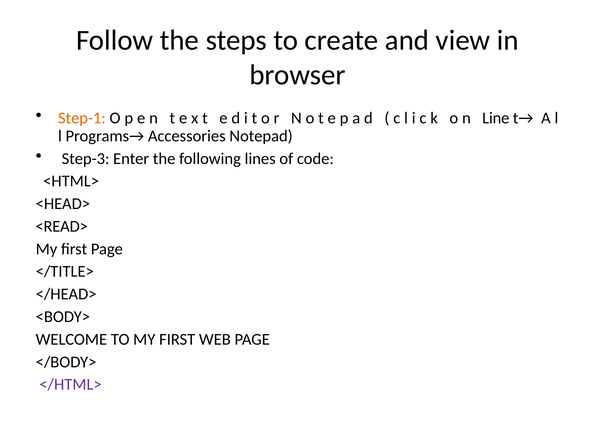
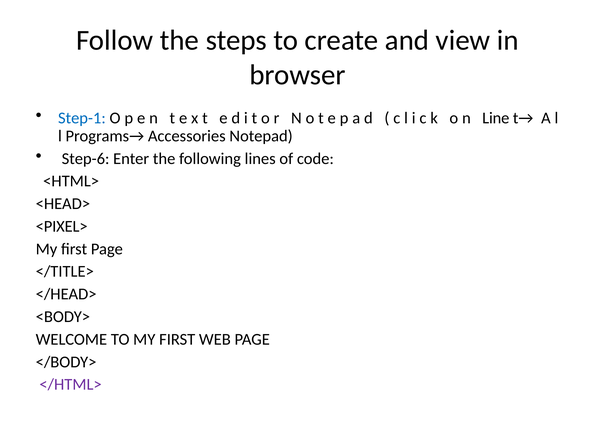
Step-1 colour: orange -> blue
Step-3: Step-3 -> Step-6
<READ>: <READ> -> <PIXEL>
